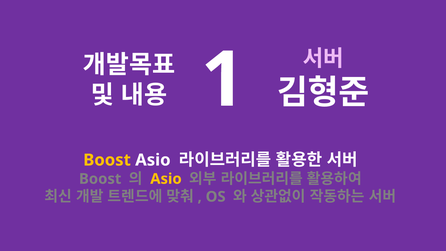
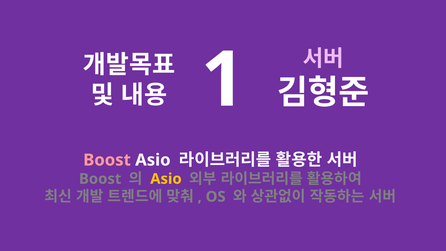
Boost at (107, 160) colour: yellow -> pink
